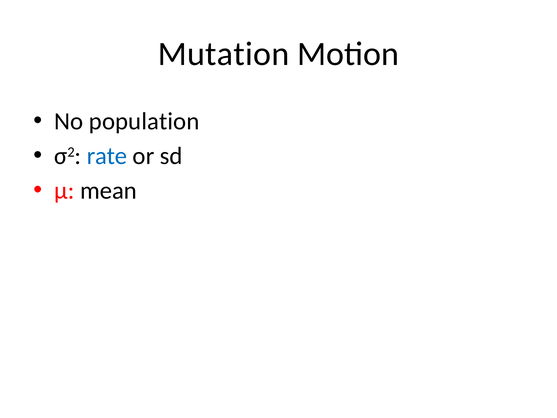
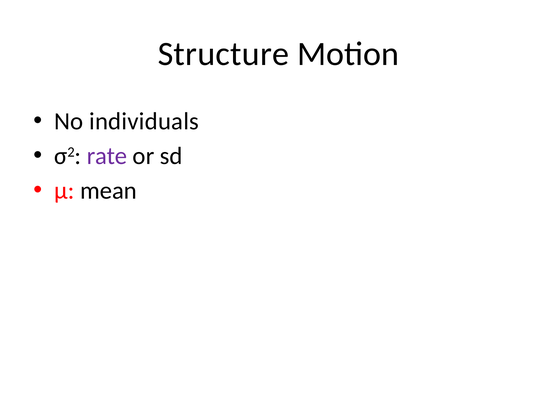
Mutation: Mutation -> Structure
population: population -> individuals
rate colour: blue -> purple
